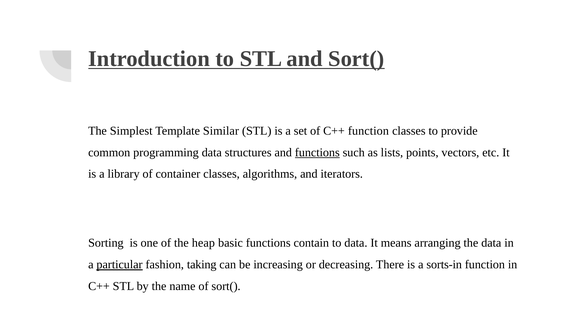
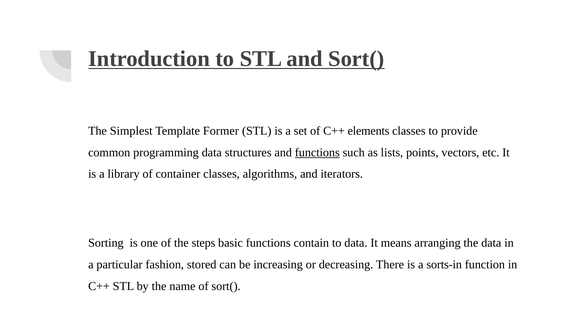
Similar: Similar -> Former
C++ function: function -> elements
heap: heap -> steps
particular underline: present -> none
taking: taking -> stored
